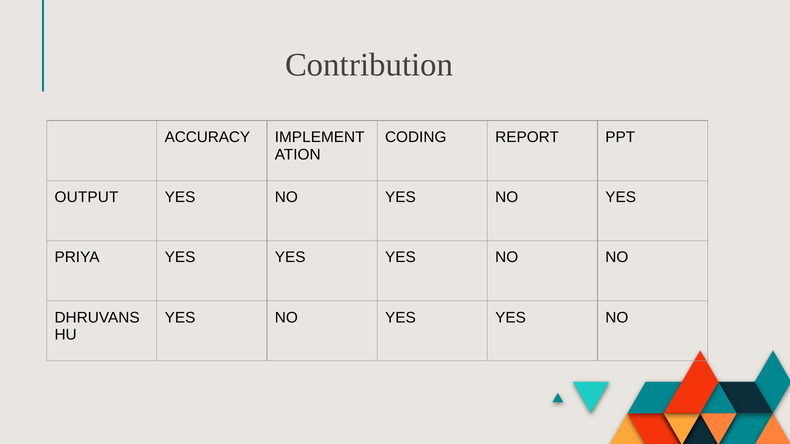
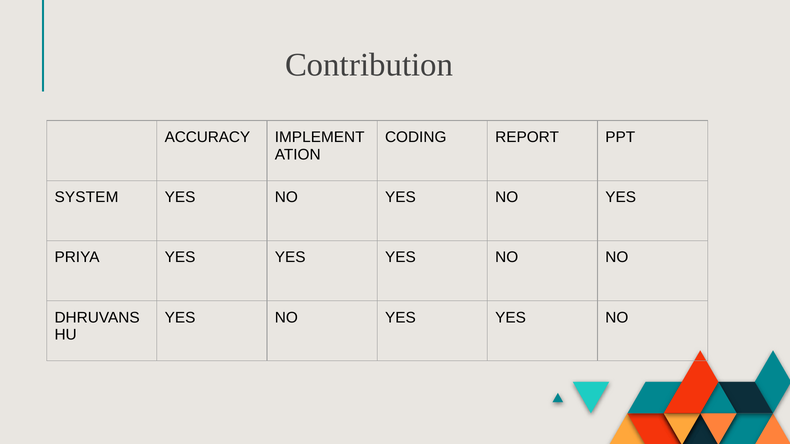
OUTPUT: OUTPUT -> SYSTEM
